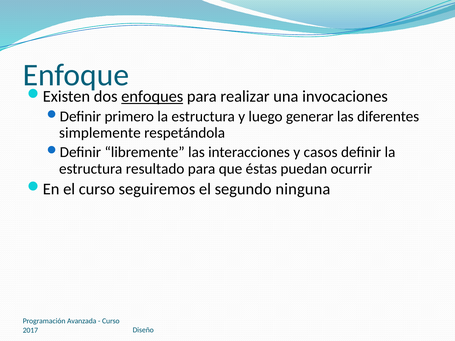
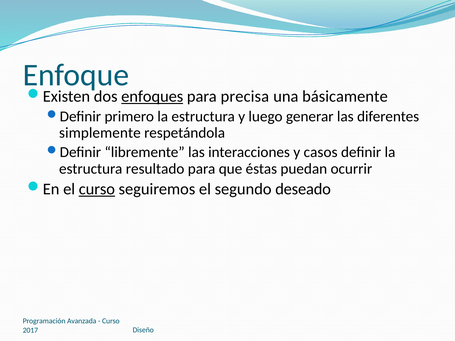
realizar: realizar -> precisa
invocaciones: invocaciones -> básicamente
curso at (97, 189) underline: none -> present
ninguna: ninguna -> deseado
